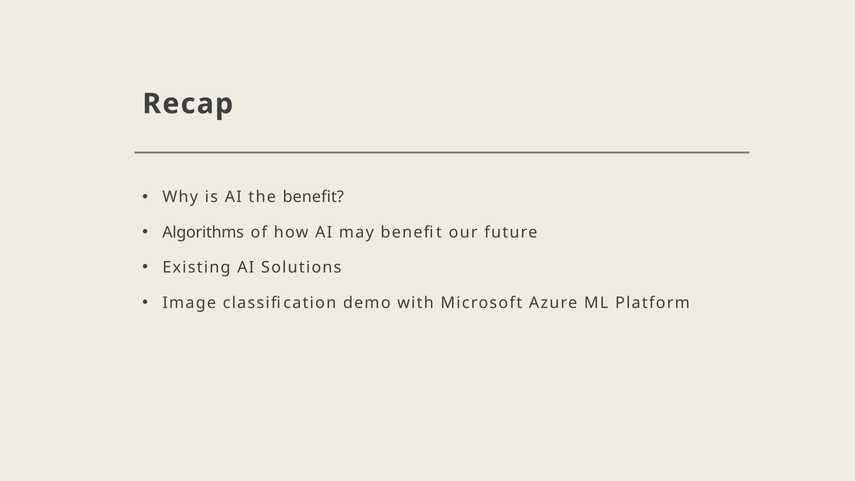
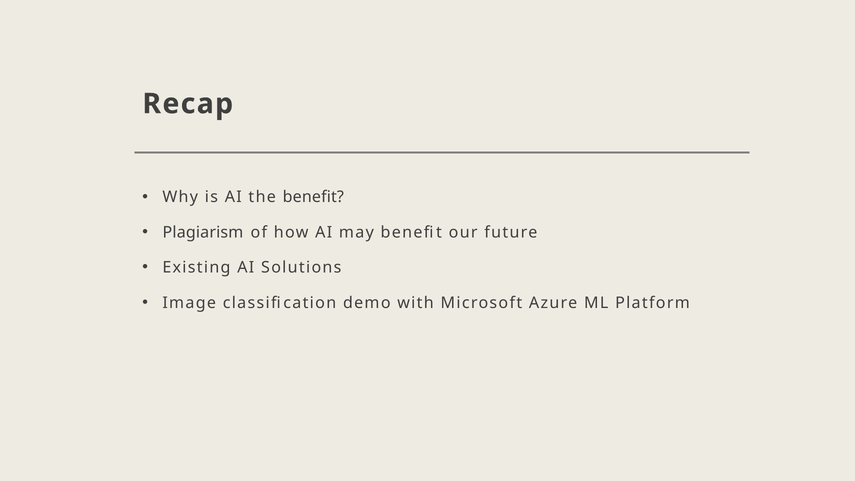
Algorithms: Algorithms -> Plagiarism
